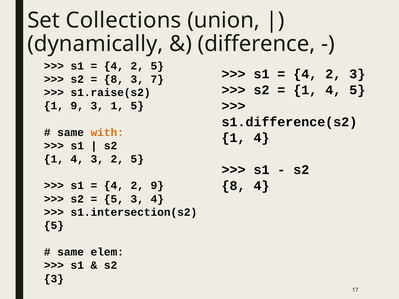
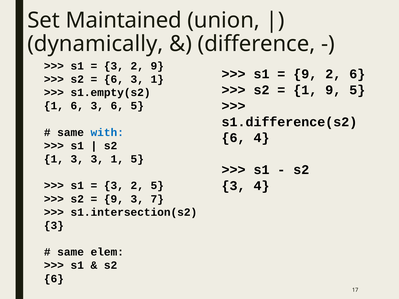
Collections: Collections -> Maintained
4 at (114, 66): 4 -> 3
5 at (157, 66): 5 -> 9
4 at (305, 74): 4 -> 9
2 3: 3 -> 6
8 at (114, 79): 8 -> 6
7 at (157, 79): 7 -> 1
4 at (333, 90): 4 -> 9
s1.raise(s2: s1.raise(s2 -> s1.empty(s2
1 9: 9 -> 6
3 1: 1 -> 6
with colour: orange -> blue
1 at (234, 138): 1 -> 6
4 at (77, 159): 4 -> 3
2 at (117, 159): 2 -> 1
8 at (234, 186): 8 -> 3
4 at (114, 186): 4 -> 3
2 9: 9 -> 5
5 at (114, 199): 5 -> 9
3 4: 4 -> 7
5 at (54, 226): 5 -> 3
3 at (54, 279): 3 -> 6
